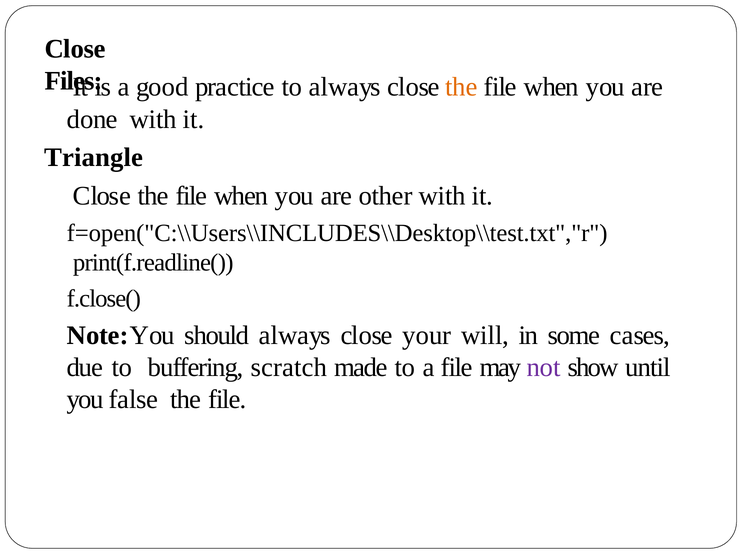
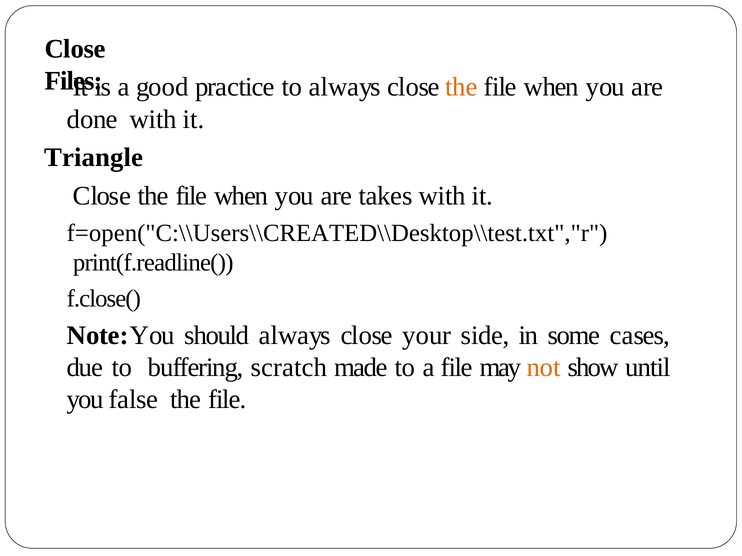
other: other -> takes
f=open("C:\\Users\\INCLUDES\\Desktop\\test.txt","r: f=open("C:\\Users\\INCLUDES\\Desktop\\test.txt","r -> f=open("C:\\Users\\CREATED\\Desktop\\test.txt","r
will: will -> side
not colour: purple -> orange
